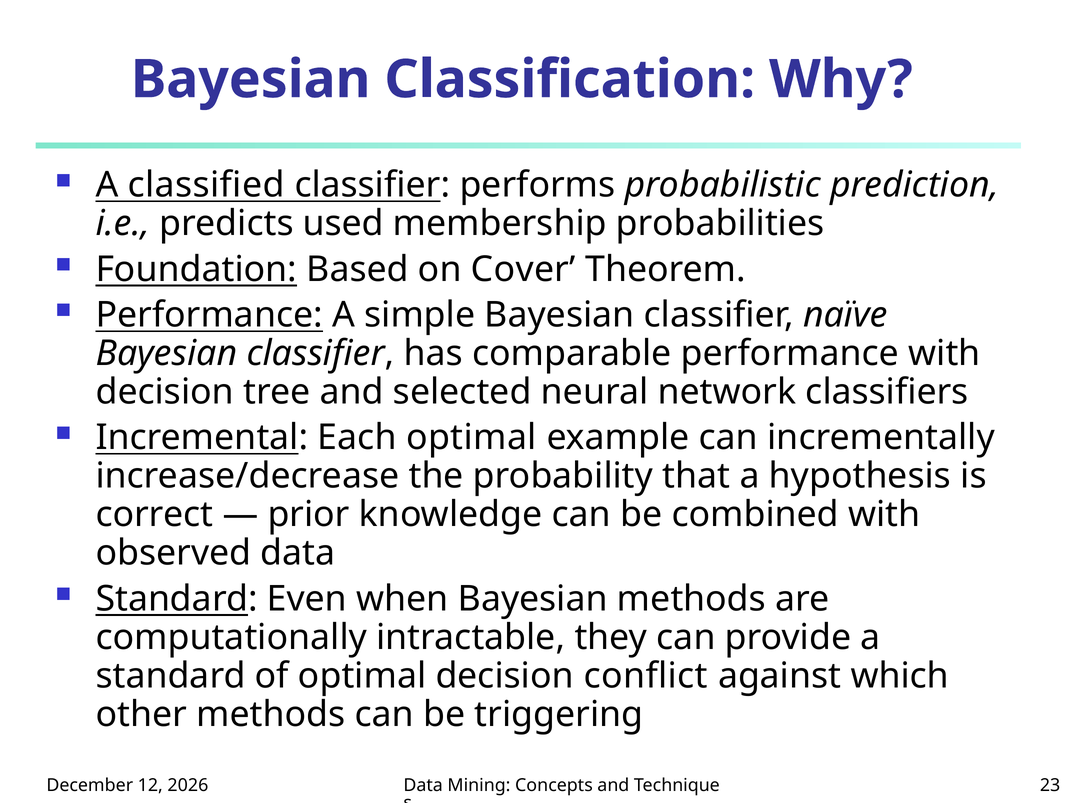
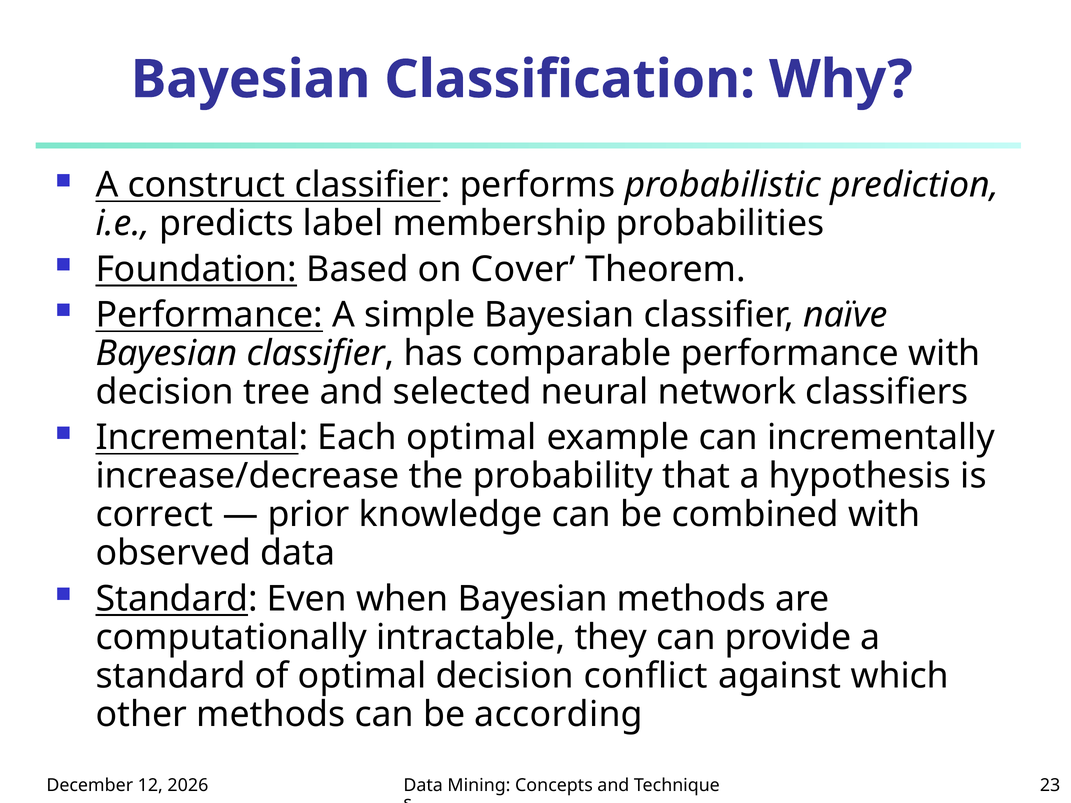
classified: classified -> construct
used: used -> label
triggering: triggering -> according
